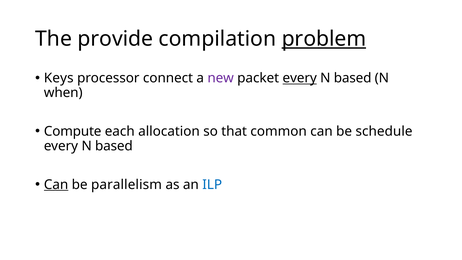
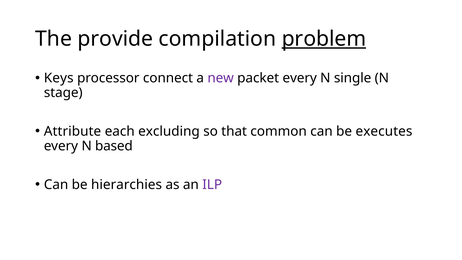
every at (300, 78) underline: present -> none
based at (353, 78): based -> single
when: when -> stage
Compute: Compute -> Attribute
allocation: allocation -> excluding
schedule: schedule -> executes
Can at (56, 184) underline: present -> none
parallelism: parallelism -> hierarchies
ILP colour: blue -> purple
